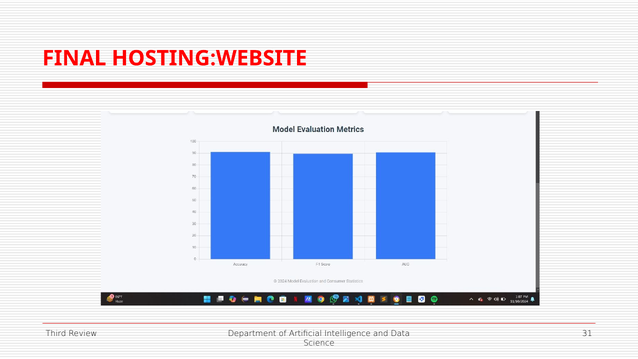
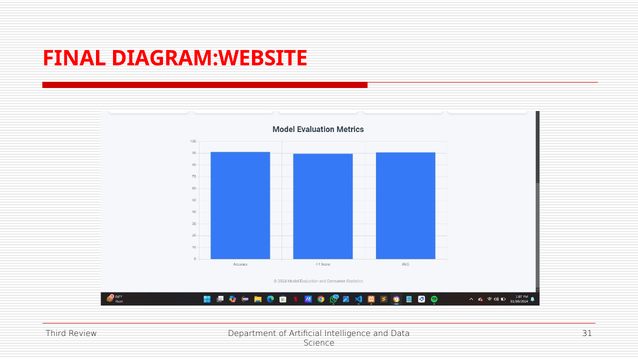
HOSTING:WEBSITE: HOSTING:WEBSITE -> DIAGRAM:WEBSITE
